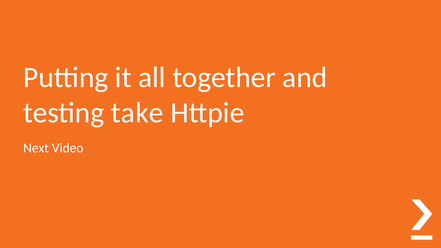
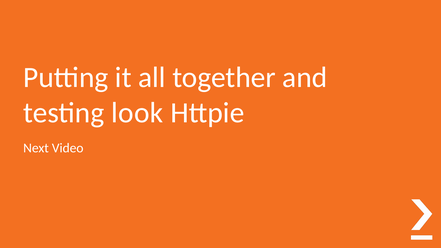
take: take -> look
